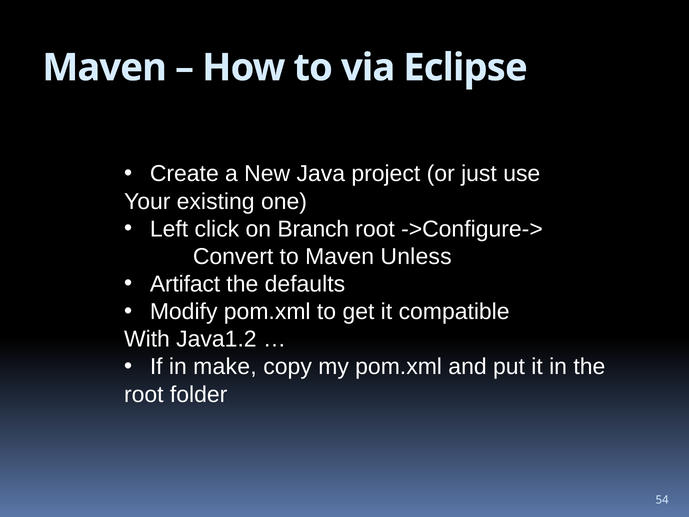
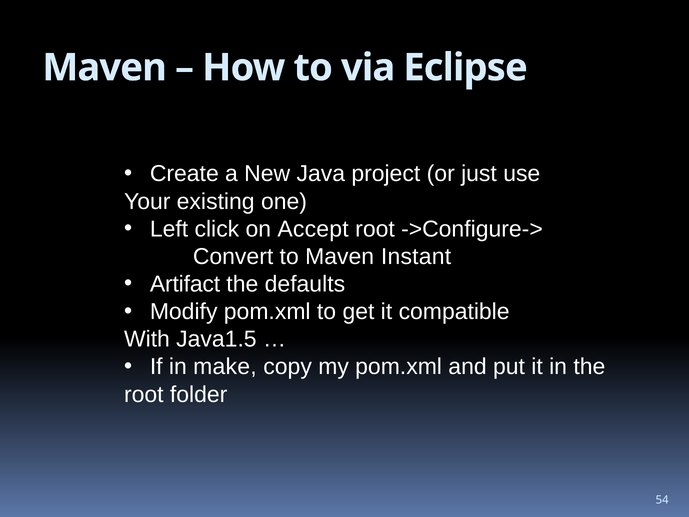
Branch: Branch -> Accept
Unless: Unless -> Instant
Java1.2: Java1.2 -> Java1.5
